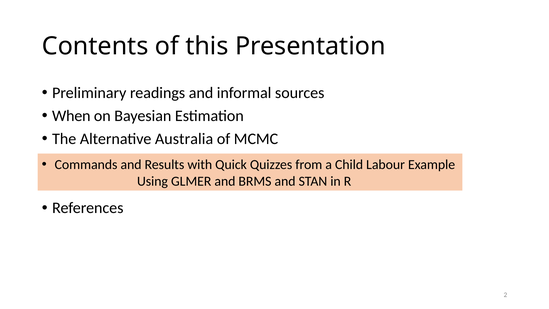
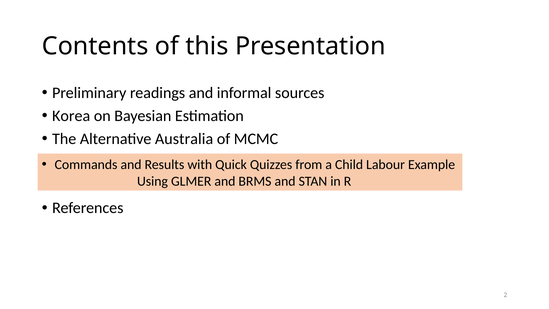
When: When -> Korea
